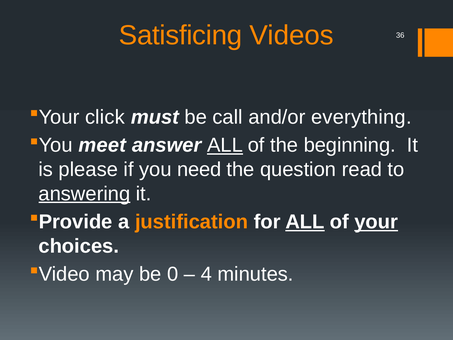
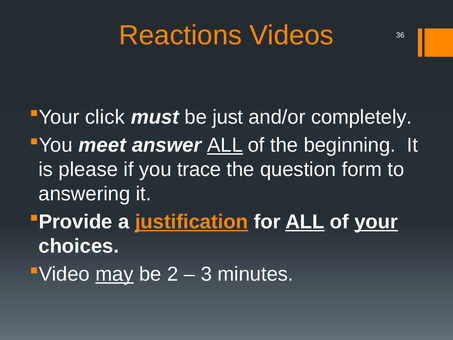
Satisficing: Satisficing -> Reactions
call: call -> just
everything: everything -> completely
need: need -> trace
read: read -> form
answering underline: present -> none
justification underline: none -> present
may underline: none -> present
0: 0 -> 2
4: 4 -> 3
